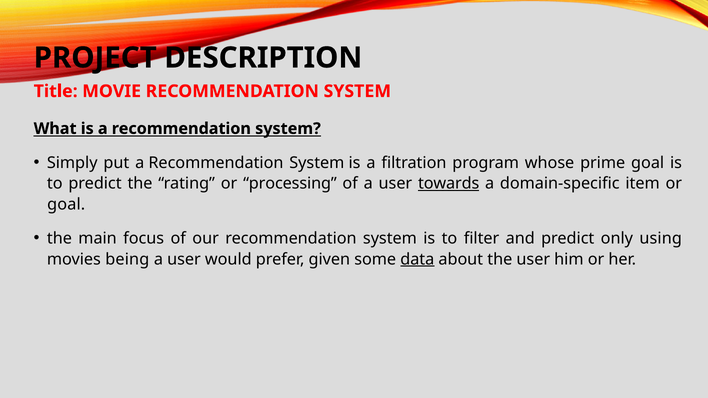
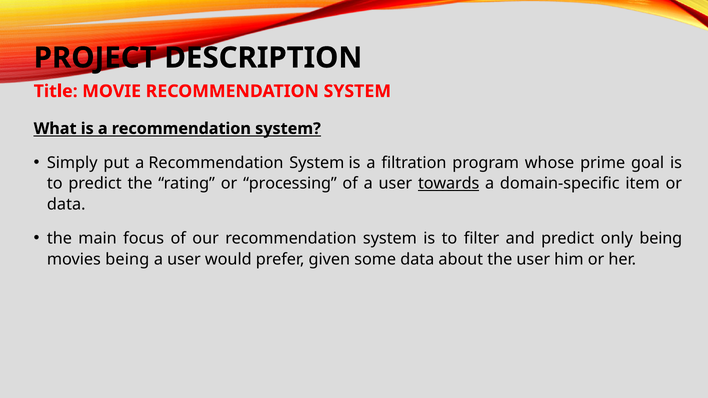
goal at (66, 204): goal -> data
only using: using -> being
data at (417, 259) underline: present -> none
